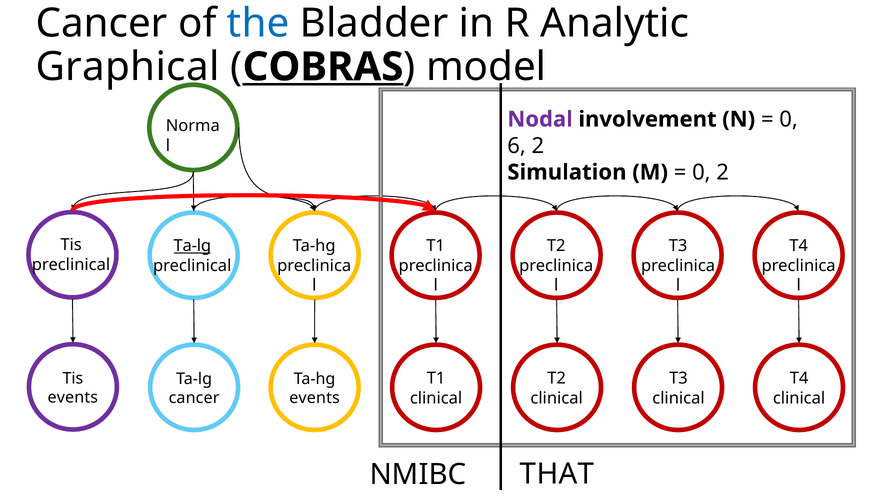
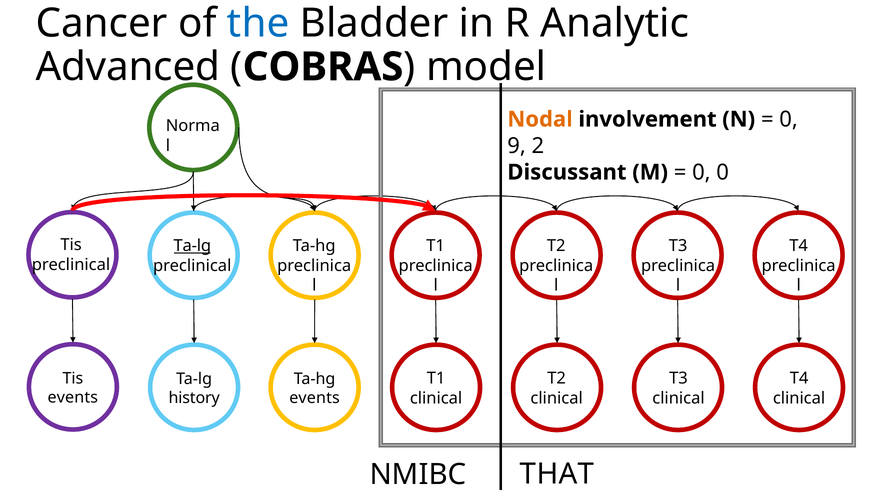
Graphical: Graphical -> Advanced
COBRAS underline: present -> none
Nodal colour: purple -> orange
6: 6 -> 9
Simulation: Simulation -> Discussant
0 2: 2 -> 0
cancer at (194, 398): cancer -> history
